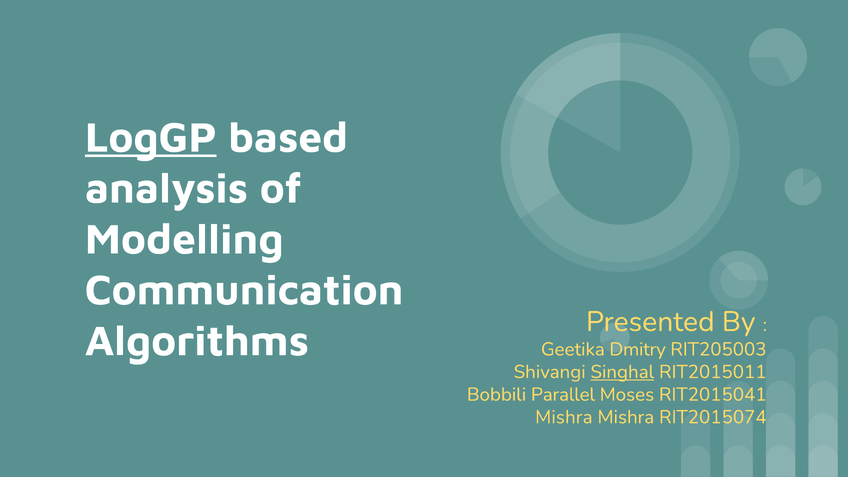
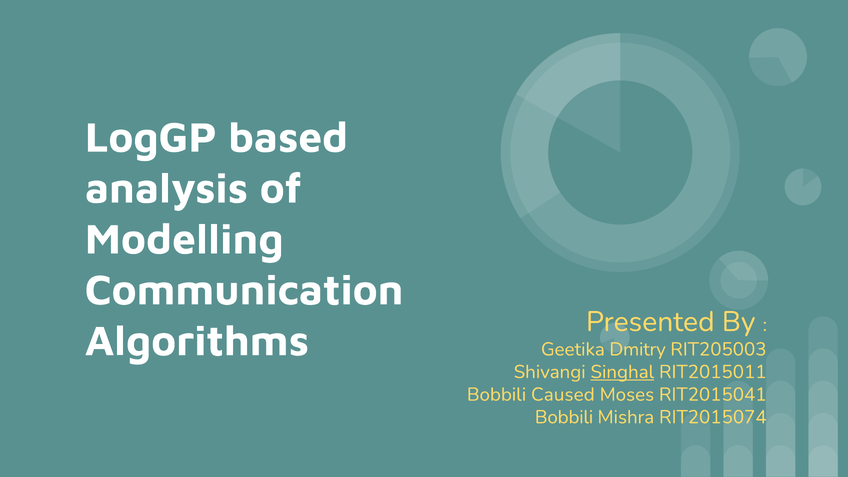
LogGP underline: present -> none
Parallel: Parallel -> Caused
Mishra at (564, 417): Mishra -> Bobbili
